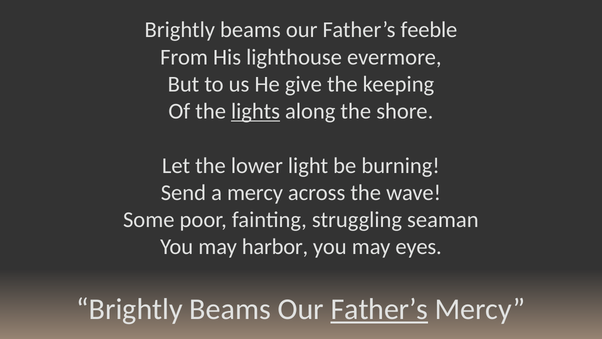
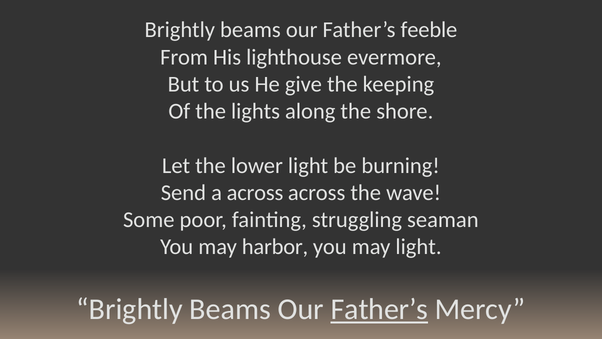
lights underline: present -> none
a mercy: mercy -> across
may eyes: eyes -> light
